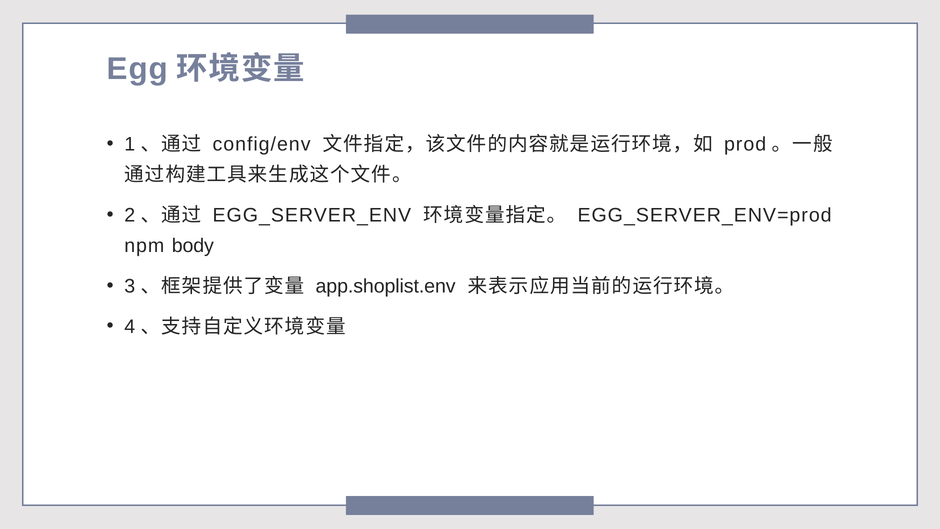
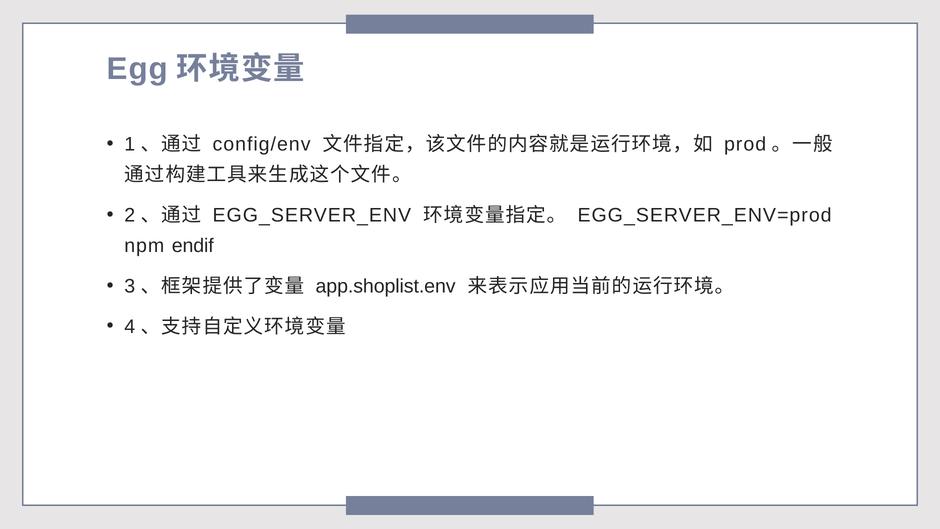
body: body -> endif
